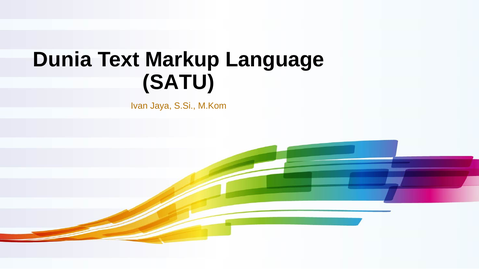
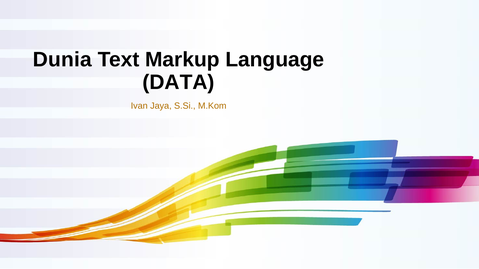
SATU: SATU -> DATA
